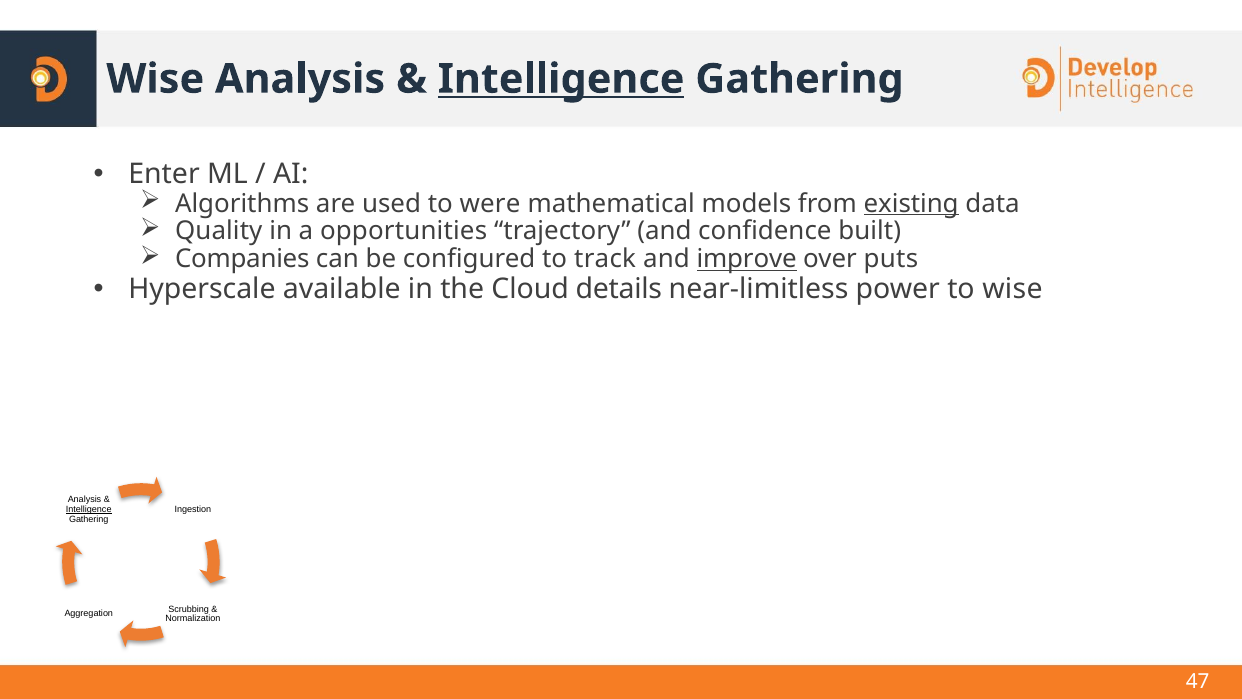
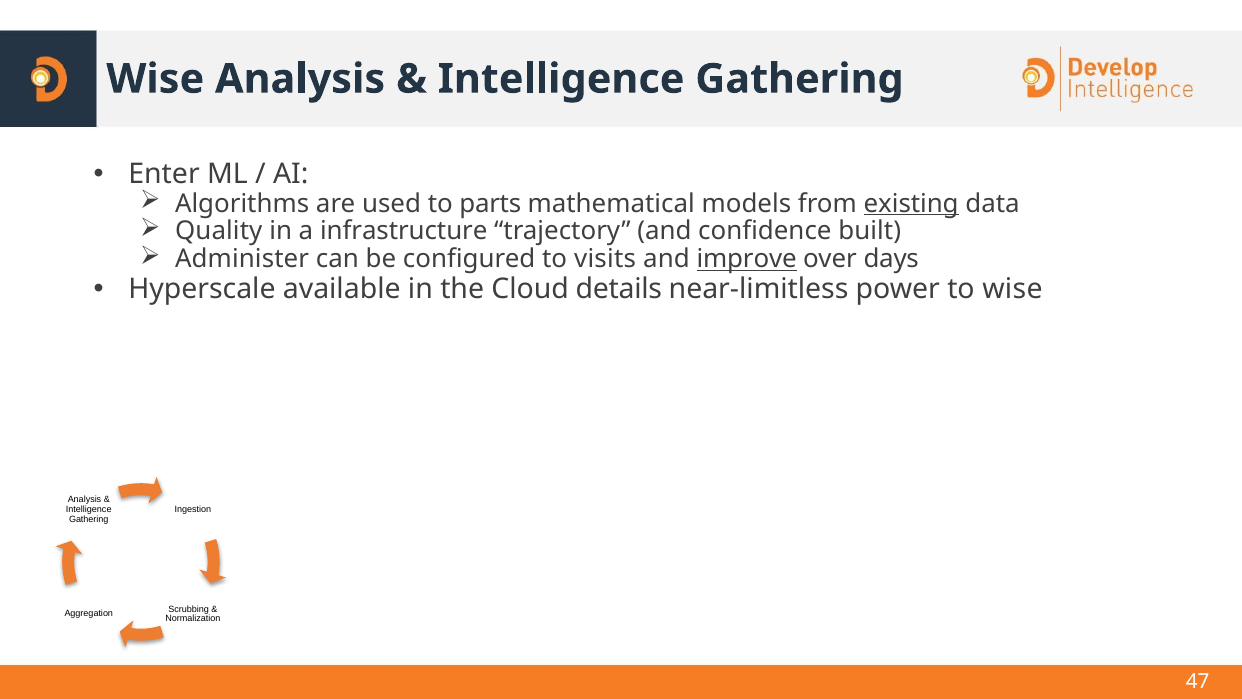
Intelligence at (561, 79) underline: present -> none
were: were -> parts
opportunities: opportunities -> infrastructure
Companies: Companies -> Administer
track: track -> visits
puts: puts -> days
Intelligence at (89, 509) underline: present -> none
